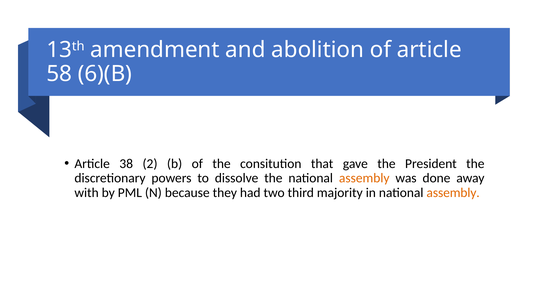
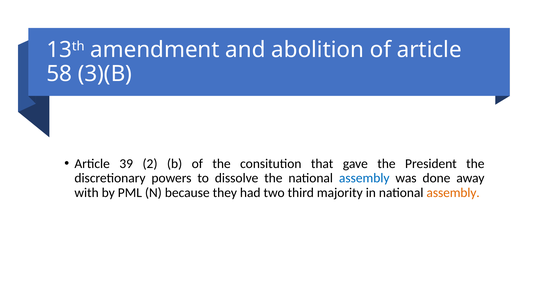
6)(B: 6)(B -> 3)(B
38: 38 -> 39
assembly at (364, 178) colour: orange -> blue
